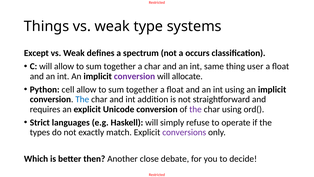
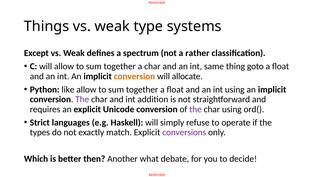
occurs: occurs -> rather
user: user -> goto
conversion at (134, 76) colour: purple -> orange
cell: cell -> like
The at (82, 99) colour: blue -> purple
close: close -> what
